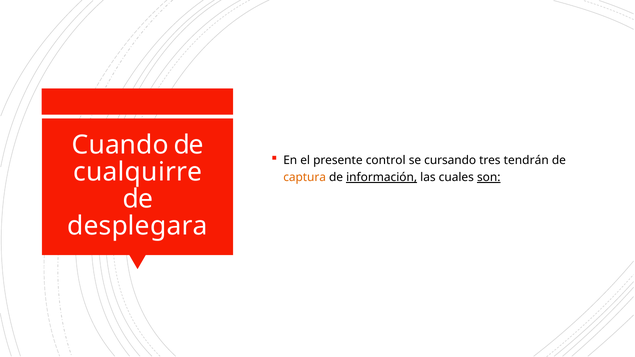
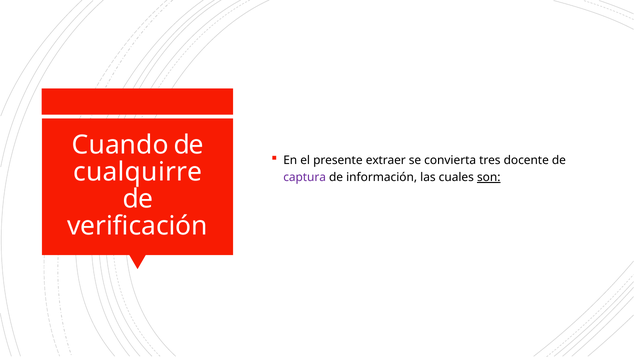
control: control -> extraer
cursando: cursando -> convierta
tendrán: tendrán -> docente
captura colour: orange -> purple
información underline: present -> none
desplegara: desplegara -> verificación
